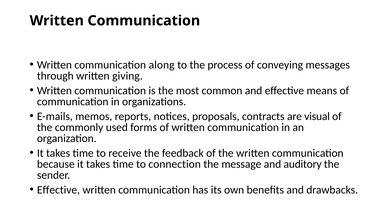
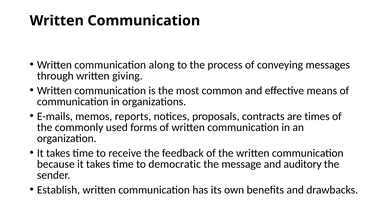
visual: visual -> times
connection: connection -> democratic
Effective at (58, 190): Effective -> Establish
